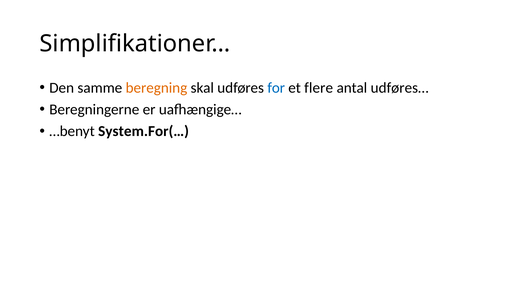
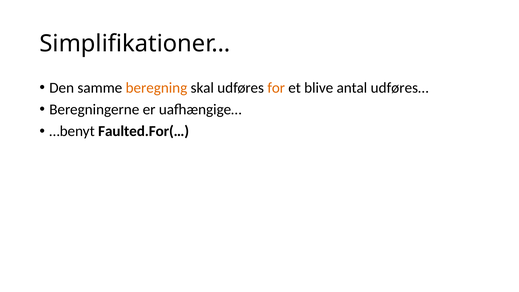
for colour: blue -> orange
flere: flere -> blive
System.For(…: System.For(… -> Faulted.For(…
